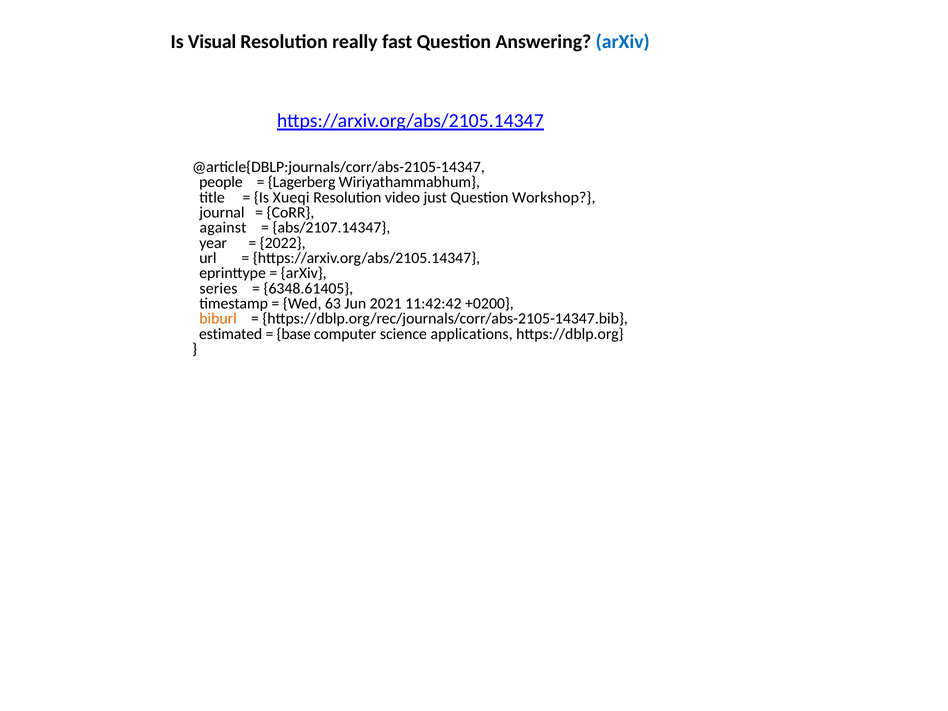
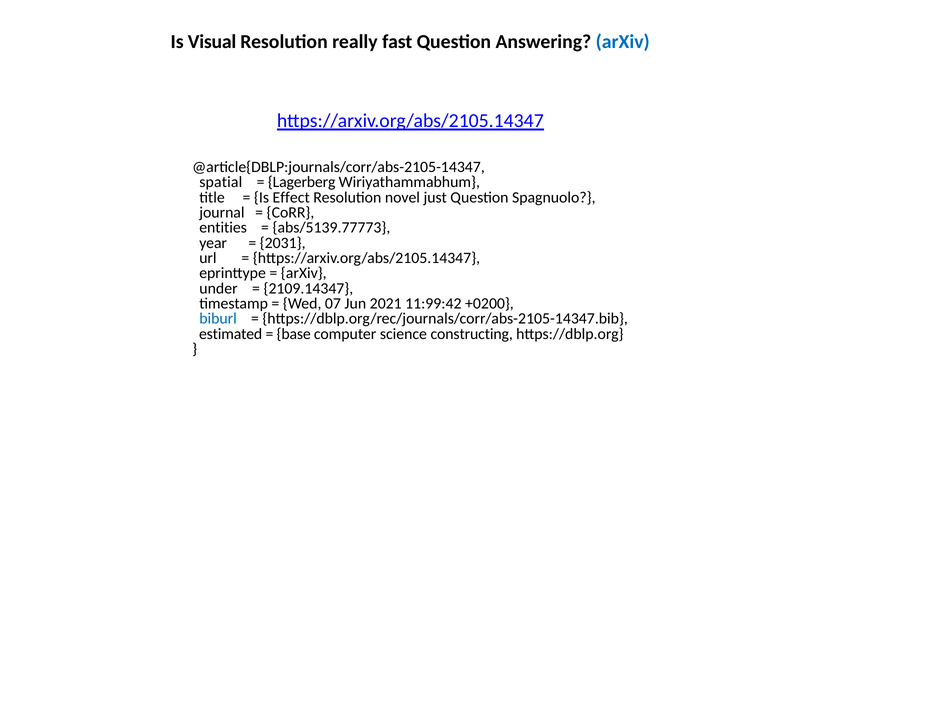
people: people -> spatial
Xueqi: Xueqi -> Effect
video: video -> novel
Workshop: Workshop -> Spagnuolo
against: against -> entities
abs/2107.14347: abs/2107.14347 -> abs/5139.77773
2022: 2022 -> 2031
series: series -> under
6348.61405: 6348.61405 -> 2109.14347
63: 63 -> 07
11:42:42: 11:42:42 -> 11:99:42
biburl colour: orange -> blue
applications: applications -> constructing
